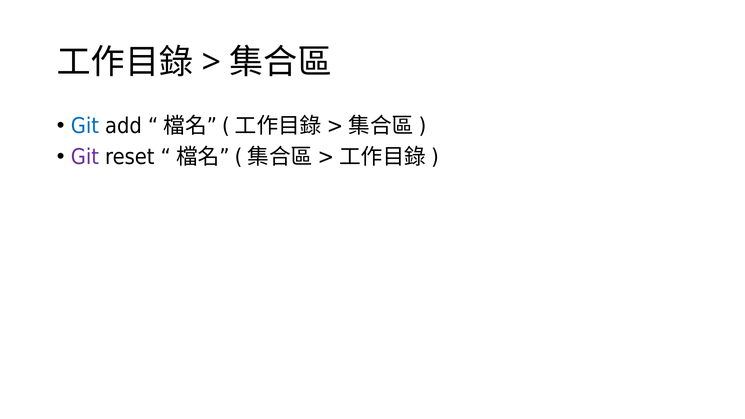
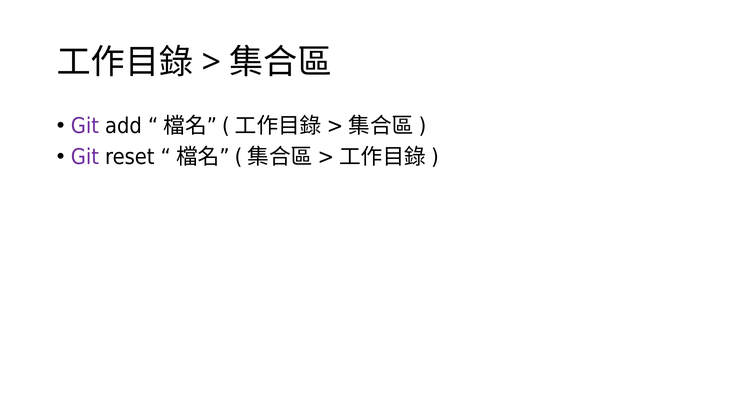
Git at (85, 126) colour: blue -> purple
